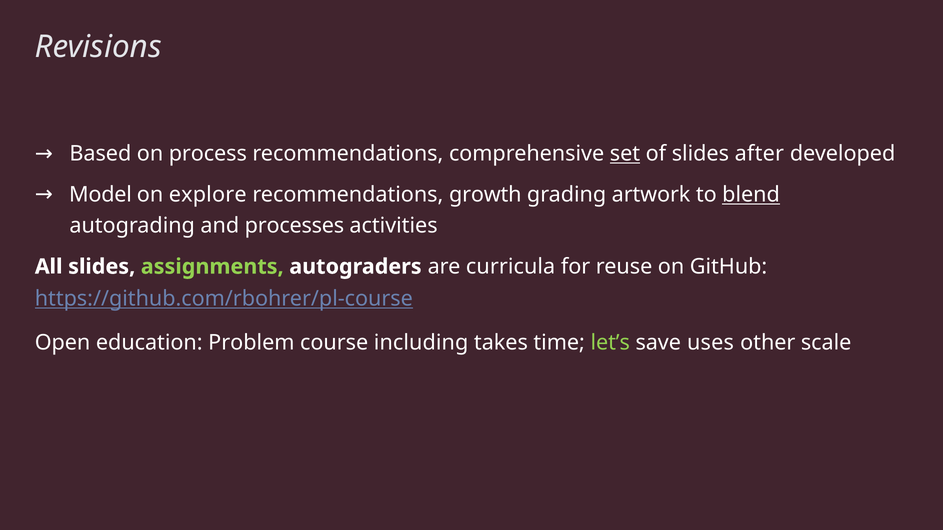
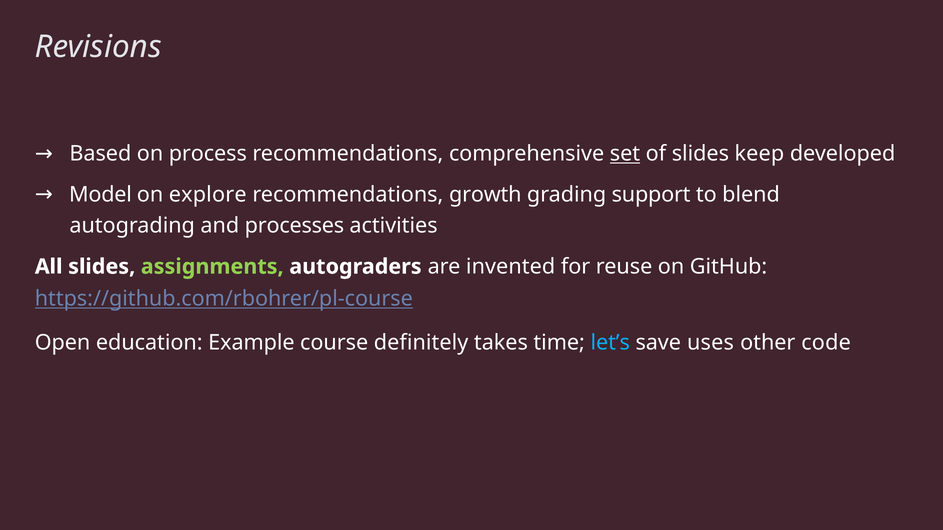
after: after -> keep
artwork: artwork -> support
blend underline: present -> none
curricula: curricula -> invented
Problem: Problem -> Example
including: including -> definitely
let’s colour: light green -> light blue
scale: scale -> code
